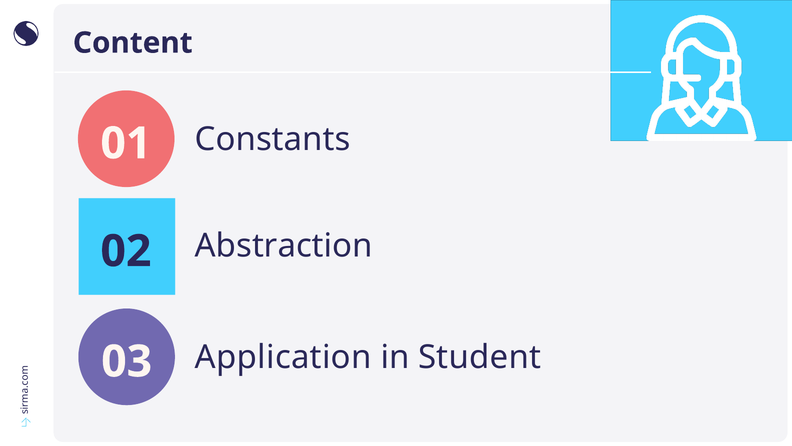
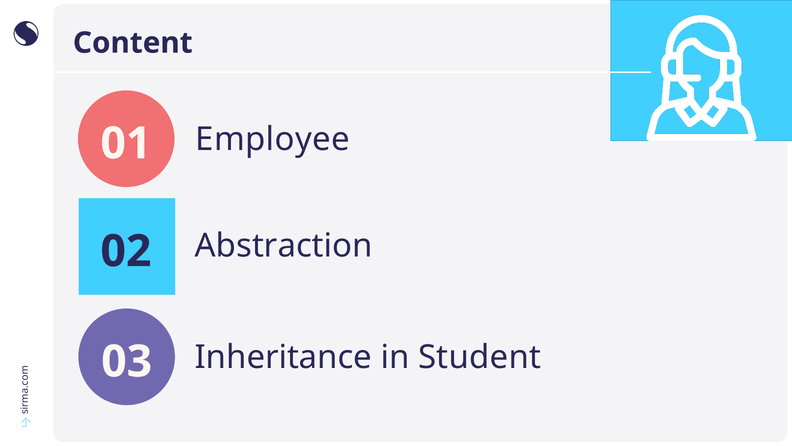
Constants: Constants -> Employee
Application: Application -> Inheritance
